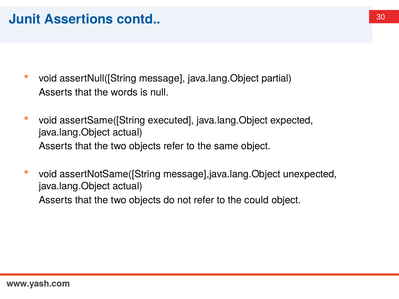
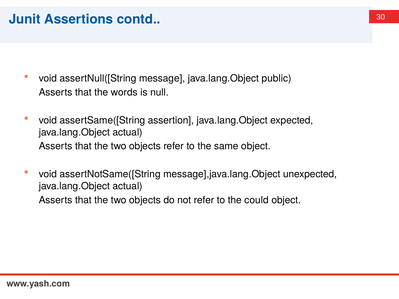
partial: partial -> public
executed: executed -> assertion
